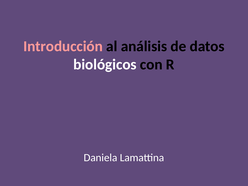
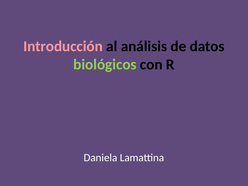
biológicos colour: white -> light green
